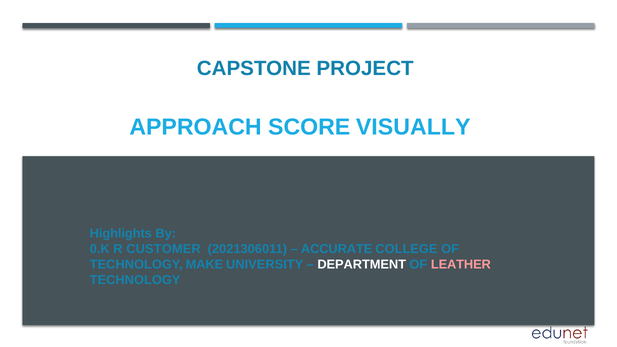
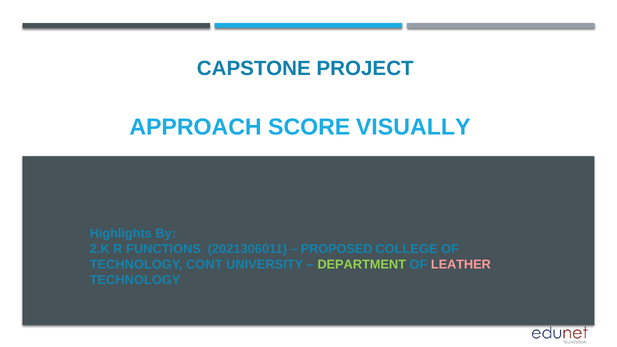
0.K: 0.K -> 2.K
CUSTOMER: CUSTOMER -> FUNCTIONS
ACCURATE: ACCURATE -> PROPOSED
MAKE: MAKE -> CONT
DEPARTMENT colour: white -> light green
